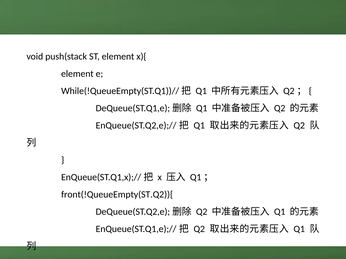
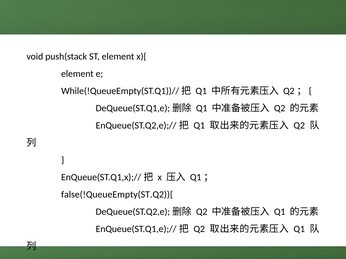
front(!QueueEmpty(ST.Q2)){: front(!QueueEmpty(ST.Q2)){ -> false(!QueueEmpty(ST.Q2)){
